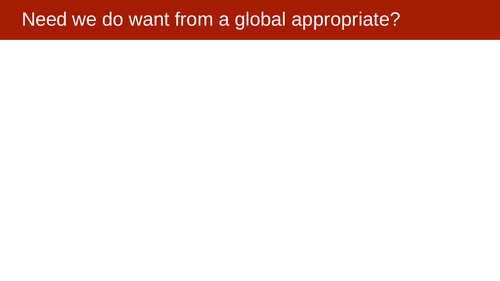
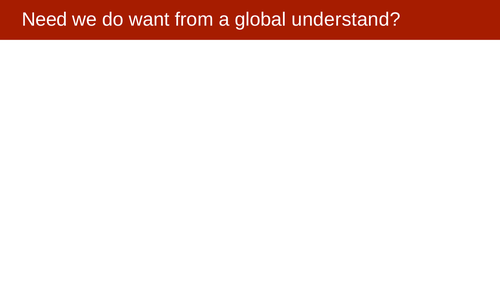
appropriate: appropriate -> understand
